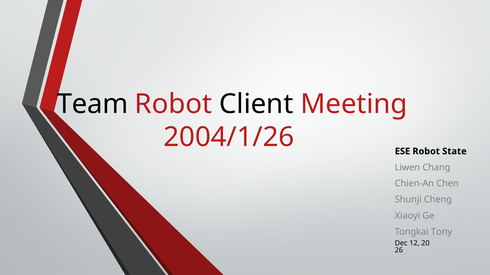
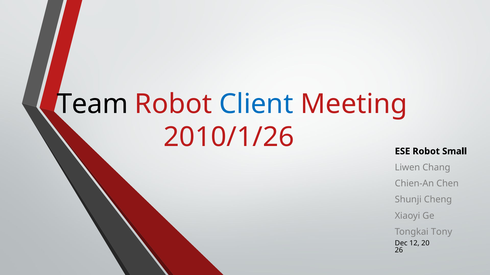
Client colour: black -> blue
2004/1/26: 2004/1/26 -> 2010/1/26
State: State -> Small
